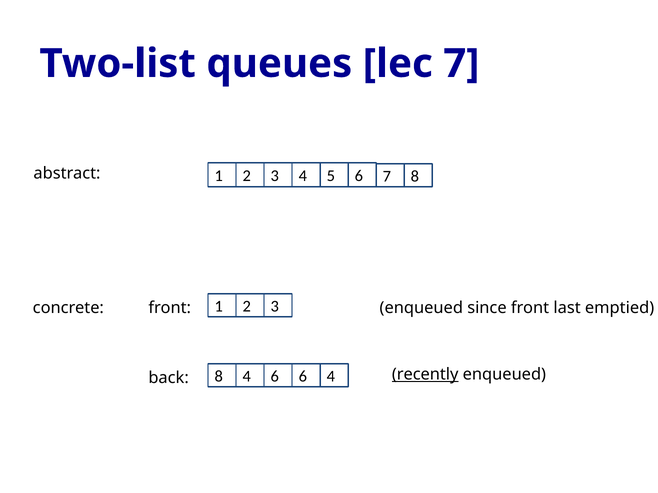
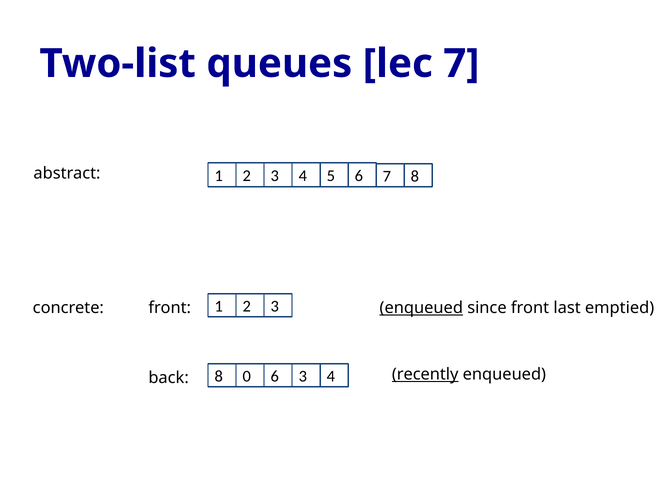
enqueued at (421, 308) underline: none -> present
8 4: 4 -> 0
6 6: 6 -> 3
